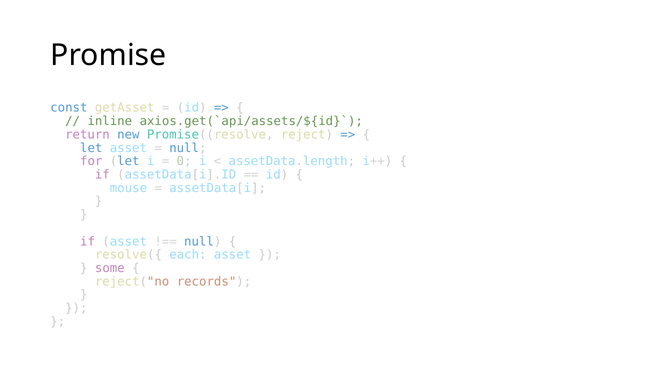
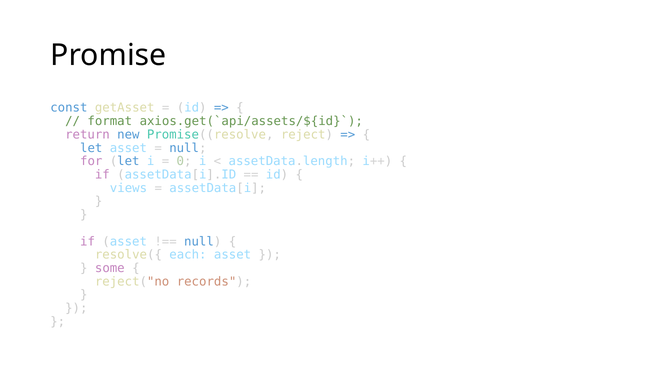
inline: inline -> format
mouse: mouse -> views
